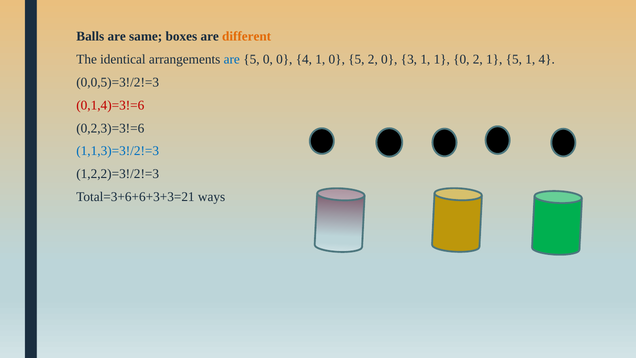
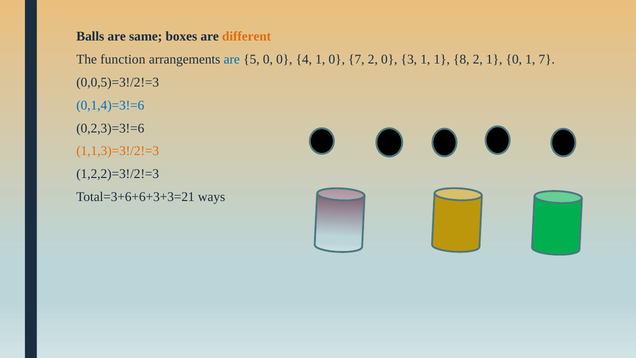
identical: identical -> function
0 5: 5 -> 7
1 1 0: 0 -> 8
2 1 5: 5 -> 0
1 4: 4 -> 7
0,1,4)=3!=6 colour: red -> blue
1,1,3)=3!/2!=3 colour: blue -> orange
